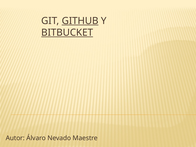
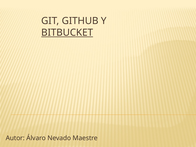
GITHUB underline: present -> none
